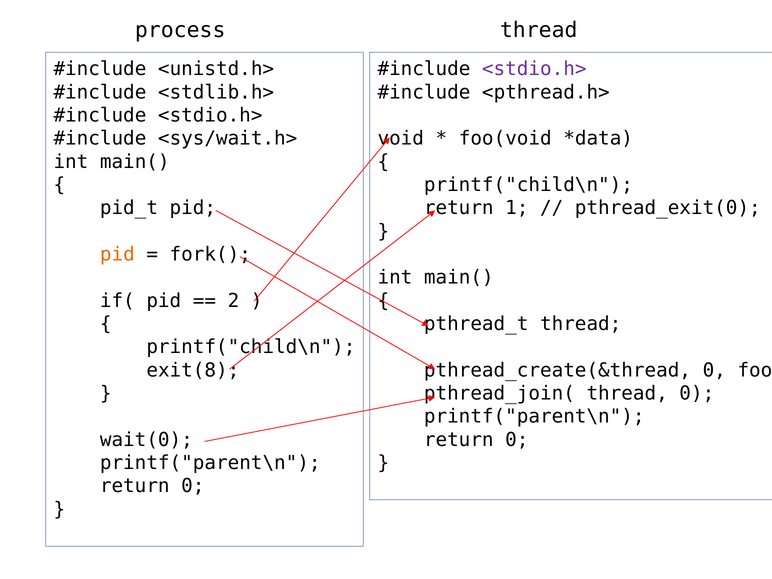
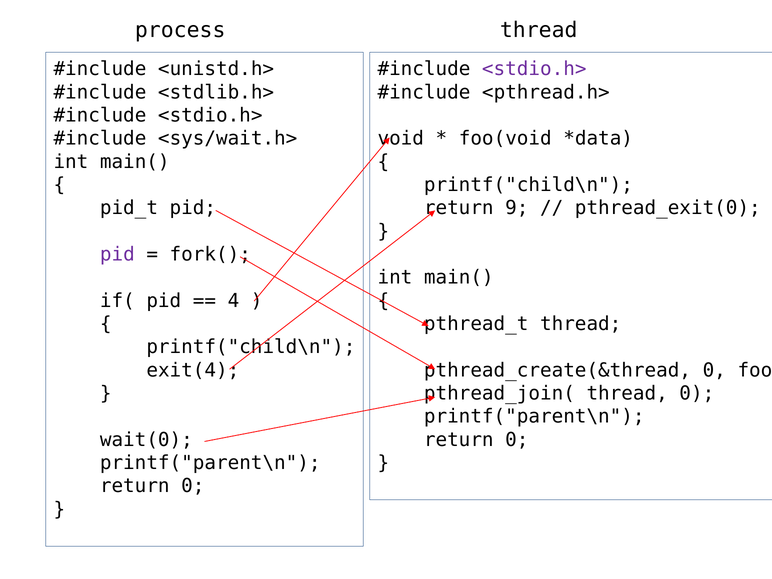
1: 1 -> 9
pid at (117, 254) colour: orange -> purple
2: 2 -> 4
exit(8: exit(8 -> exit(4
